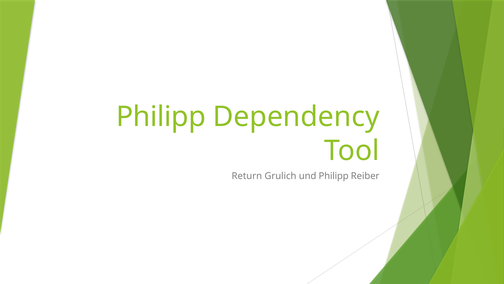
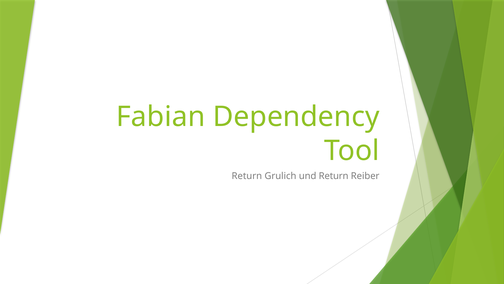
Philipp at (161, 116): Philipp -> Fabian
und Philipp: Philipp -> Return
